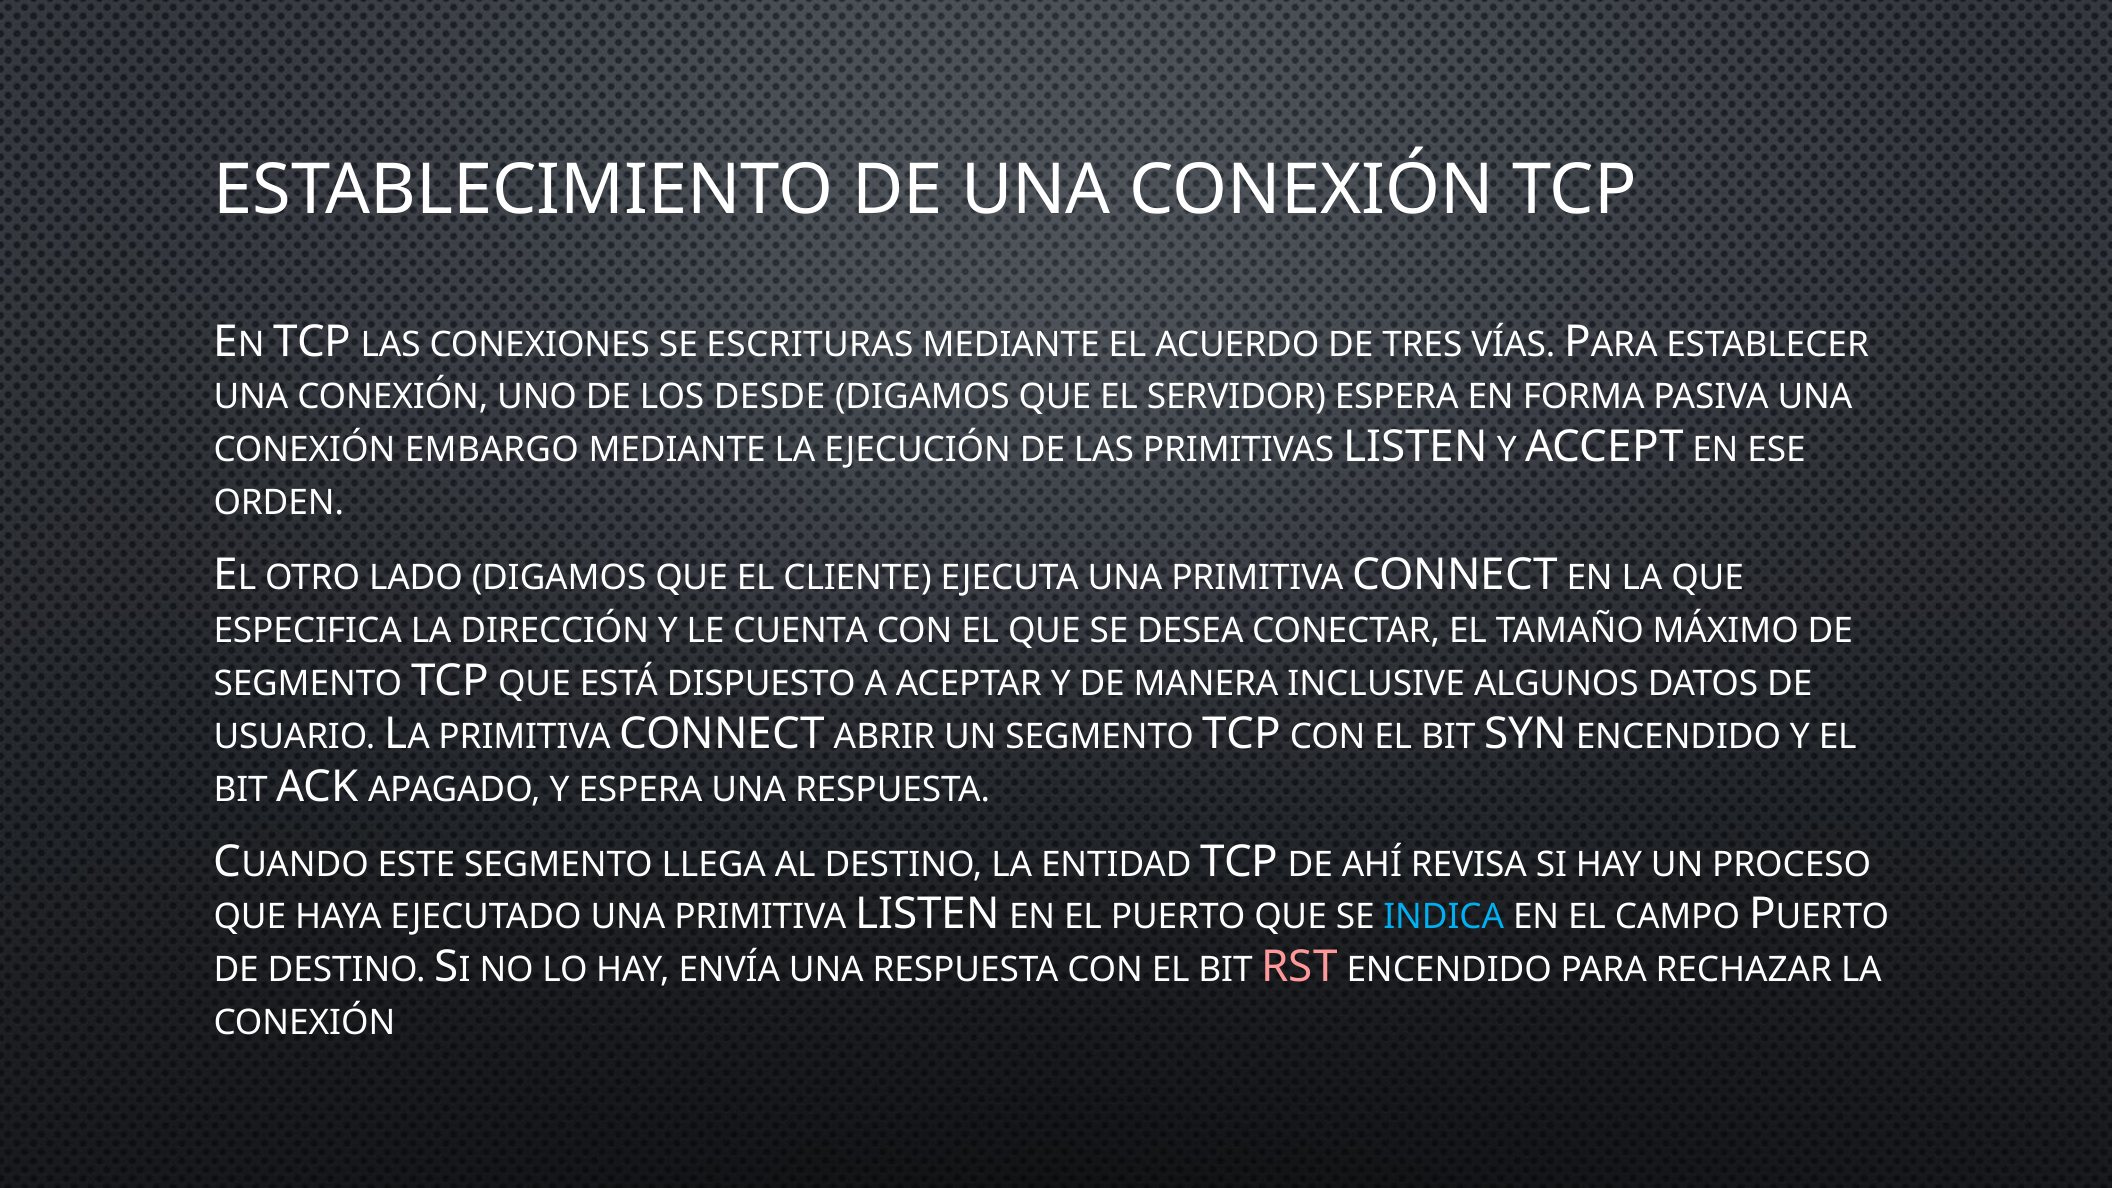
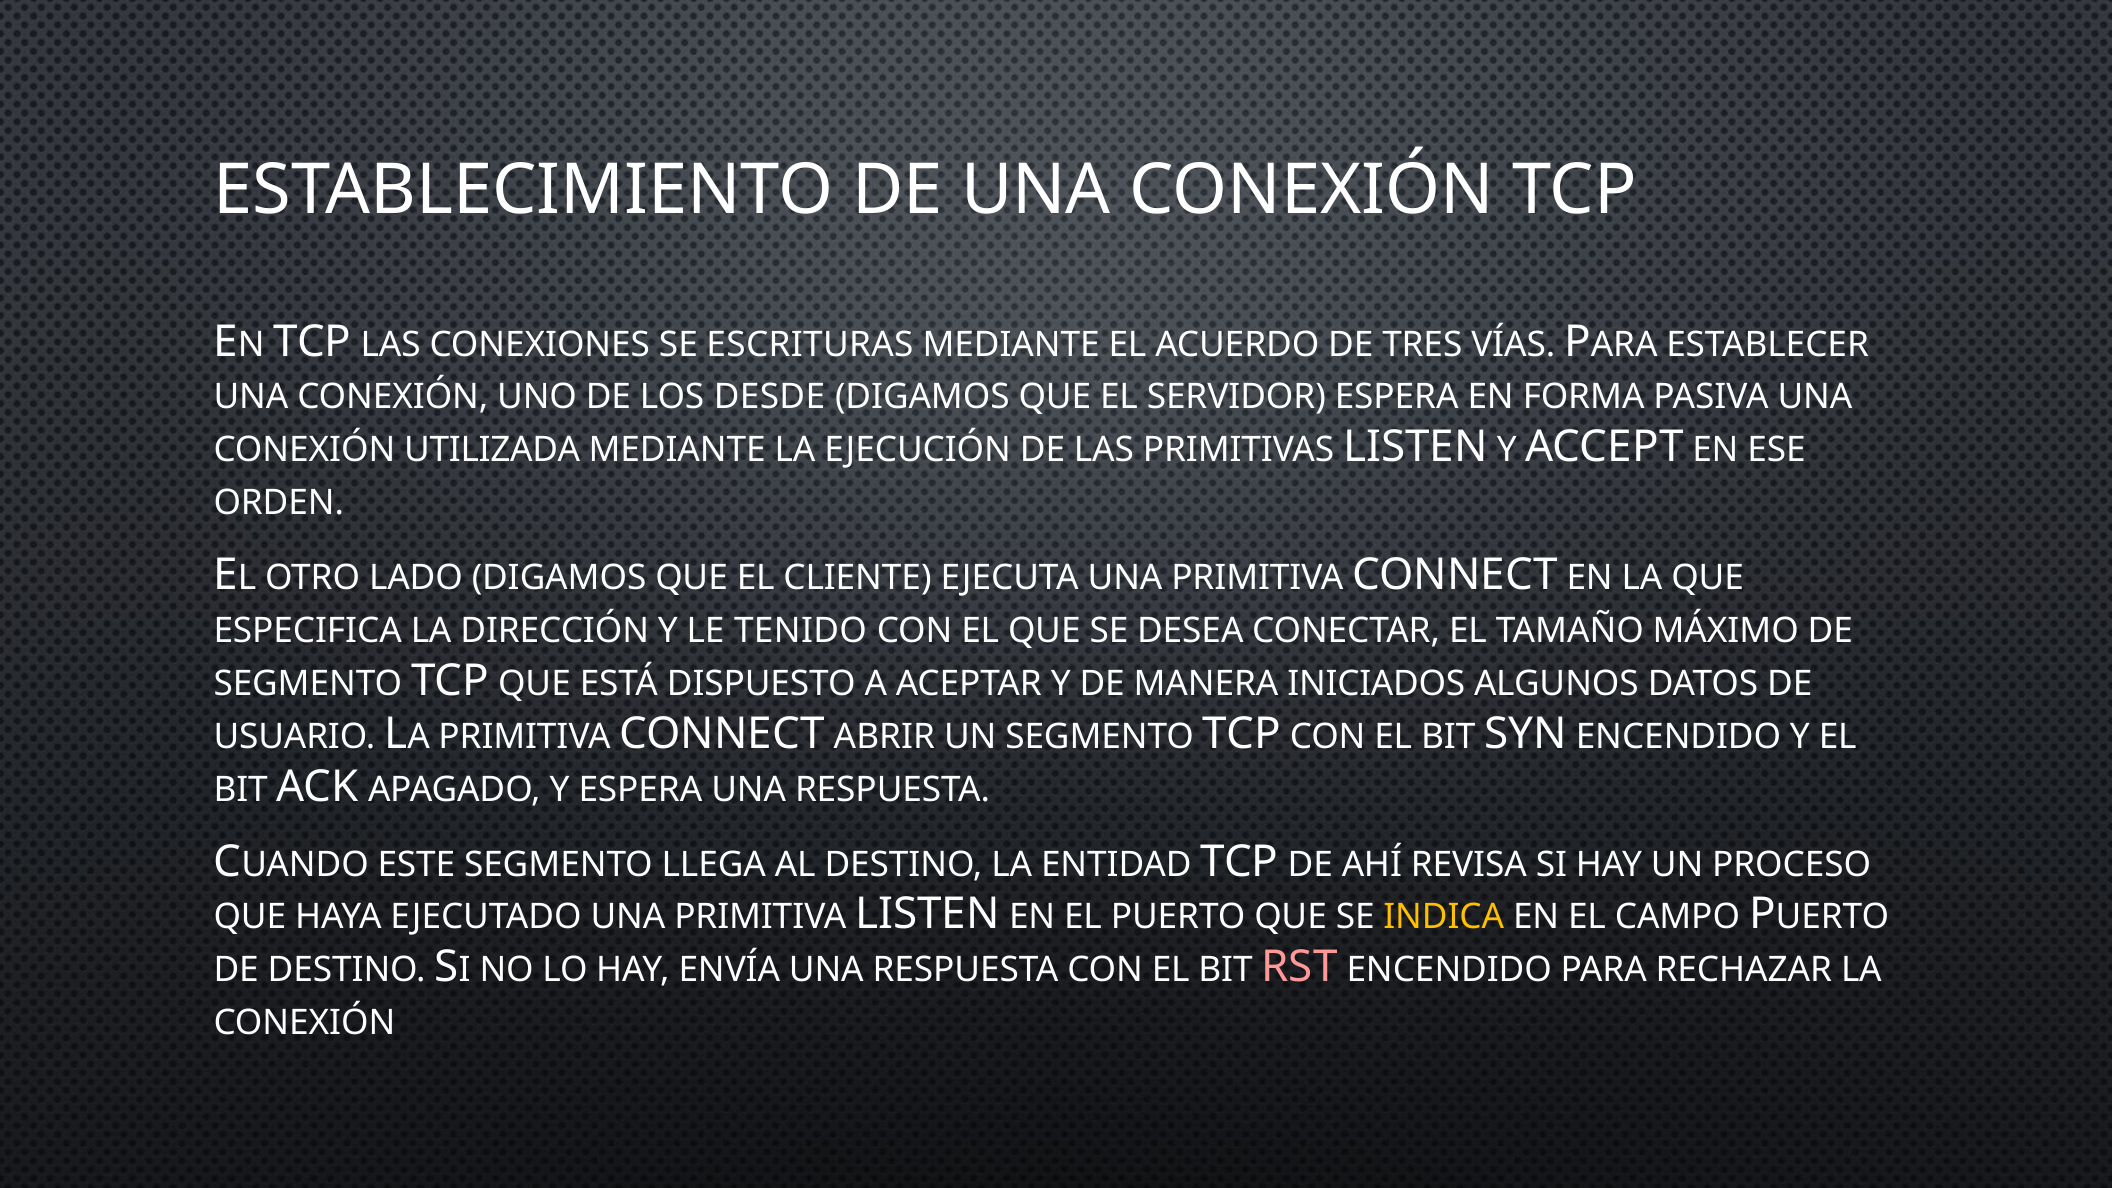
EMBARGO: EMBARGO -> UTILIZADA
CUENTA: CUENTA -> TENIDO
INCLUSIVE: INCLUSIVE -> INICIADOS
INDICA colour: light blue -> yellow
